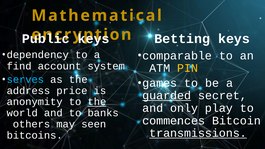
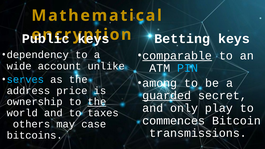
comparable underline: none -> present
find: find -> wide
system: system -> unlike
PIN colour: yellow -> light blue
games: games -> among
anonymity: anonymity -> ownership
banks: banks -> taxes
seen: seen -> case
transmissions underline: present -> none
